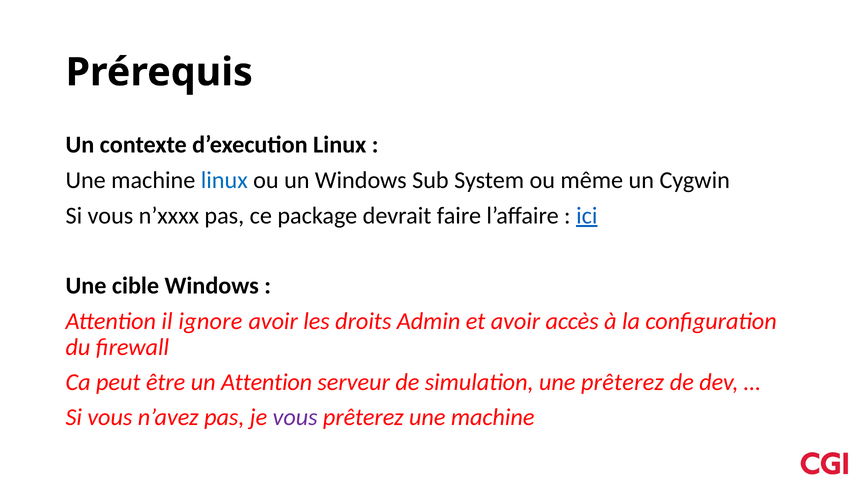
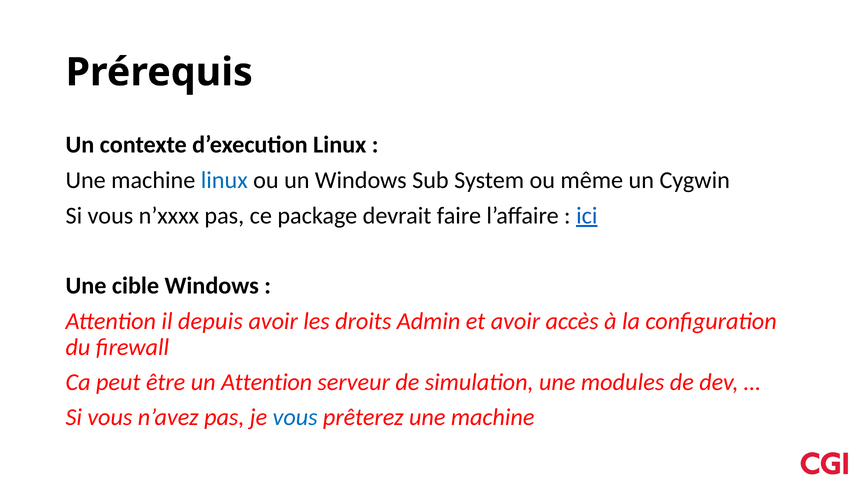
ignore: ignore -> depuis
une prêterez: prêterez -> modules
vous at (295, 417) colour: purple -> blue
